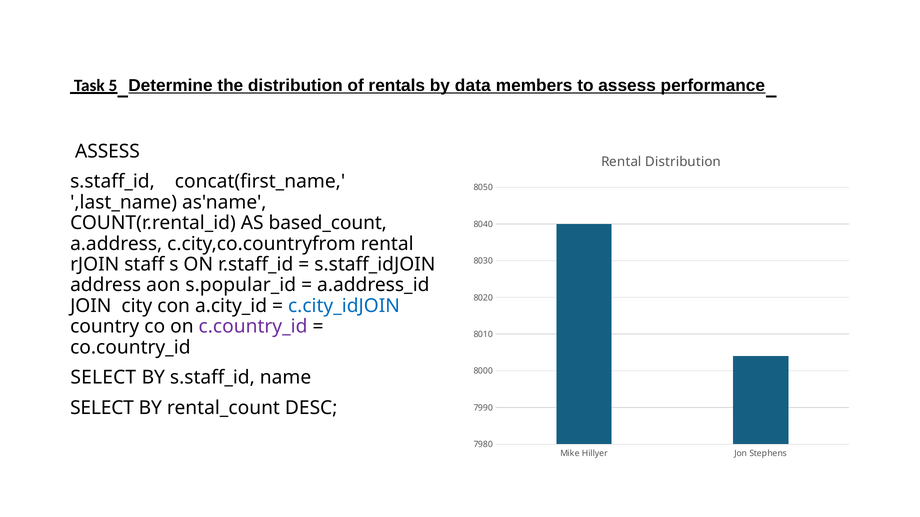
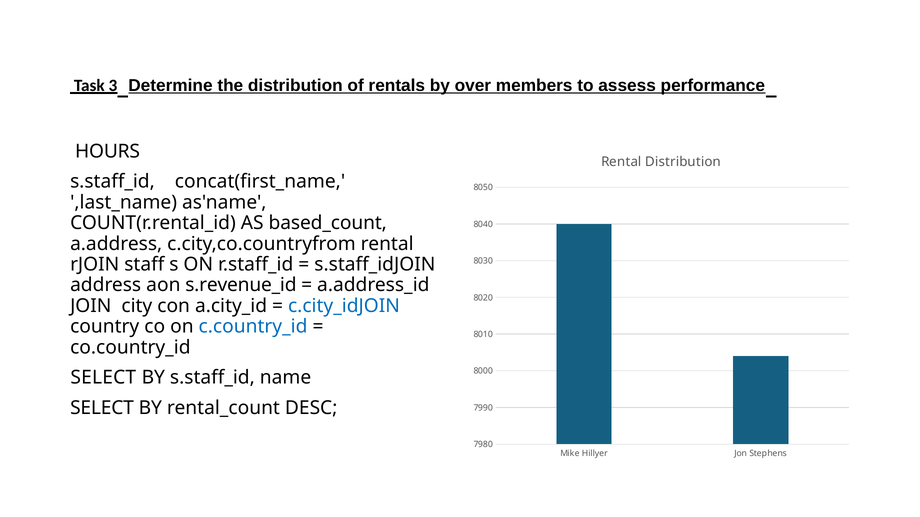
5: 5 -> 3
data: data -> over
ASSESS at (107, 151): ASSESS -> HOURS
s.popular_id: s.popular_id -> s.revenue_id
c.country_id colour: purple -> blue
